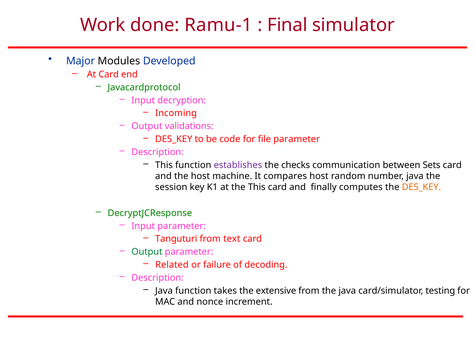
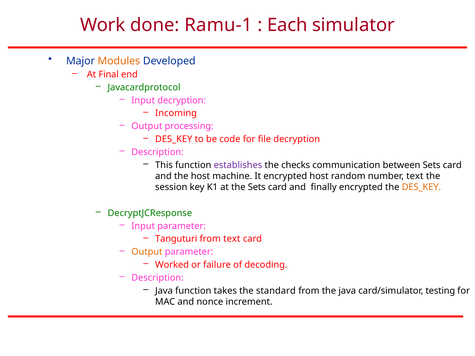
Final: Final -> Each
Modules colour: black -> orange
At Card: Card -> Final
validations: validations -> processing
file parameter: parameter -> decryption
It compares: compares -> encrypted
number java: java -> text
the This: This -> Sets
finally computes: computes -> encrypted
Output at (147, 252) colour: green -> orange
Related: Related -> Worked
extensive: extensive -> standard
